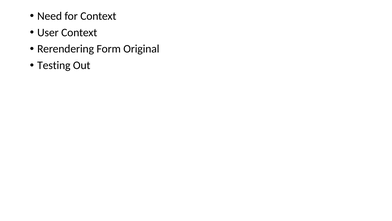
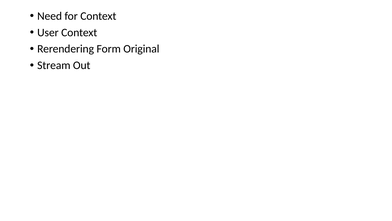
Testing: Testing -> Stream
